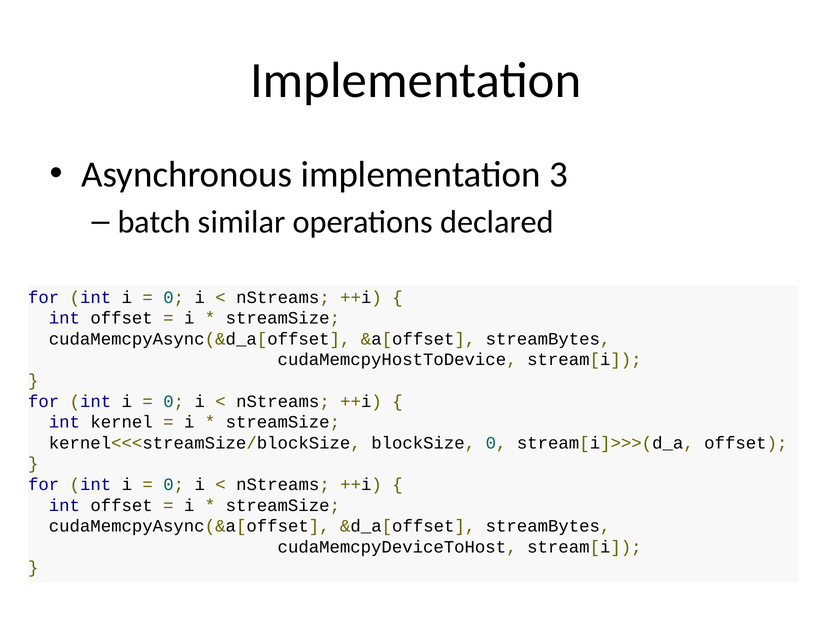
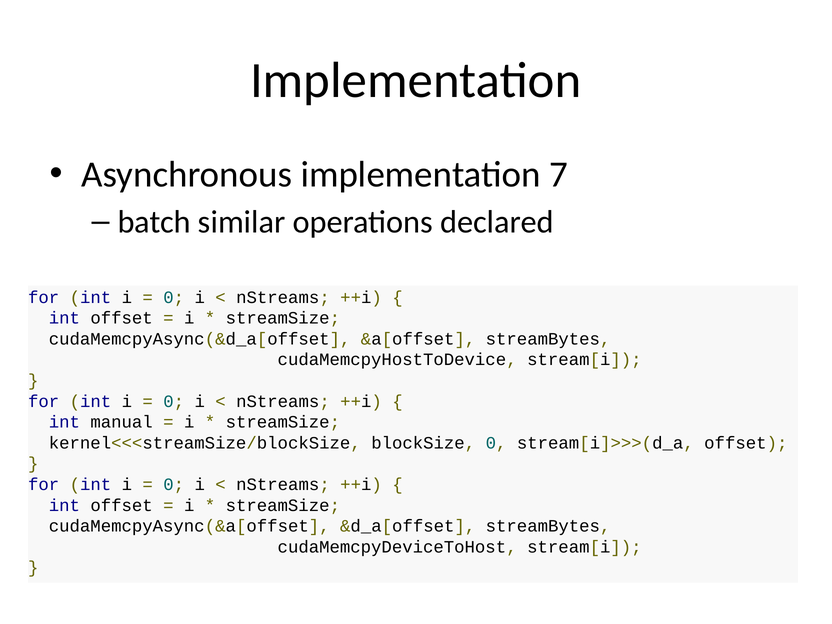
3: 3 -> 7
kernel: kernel -> manual
